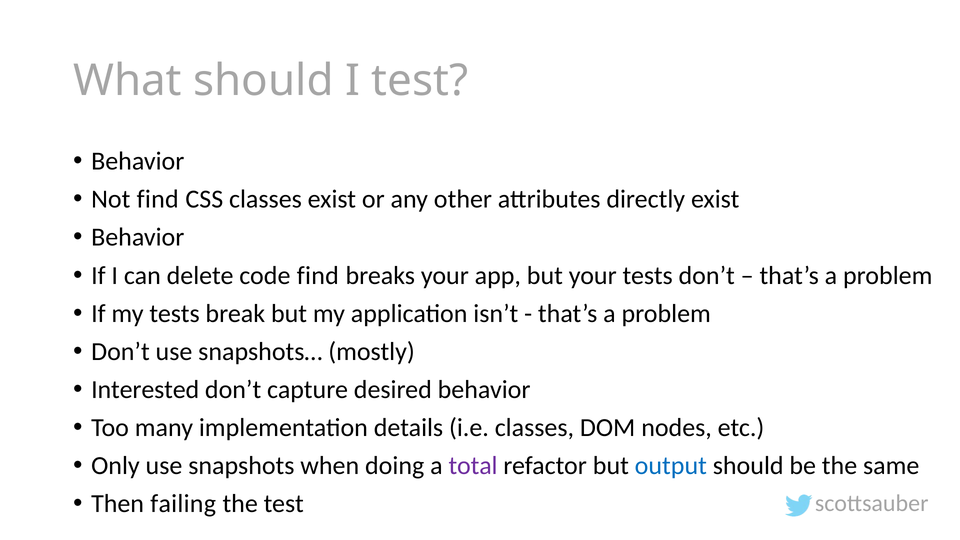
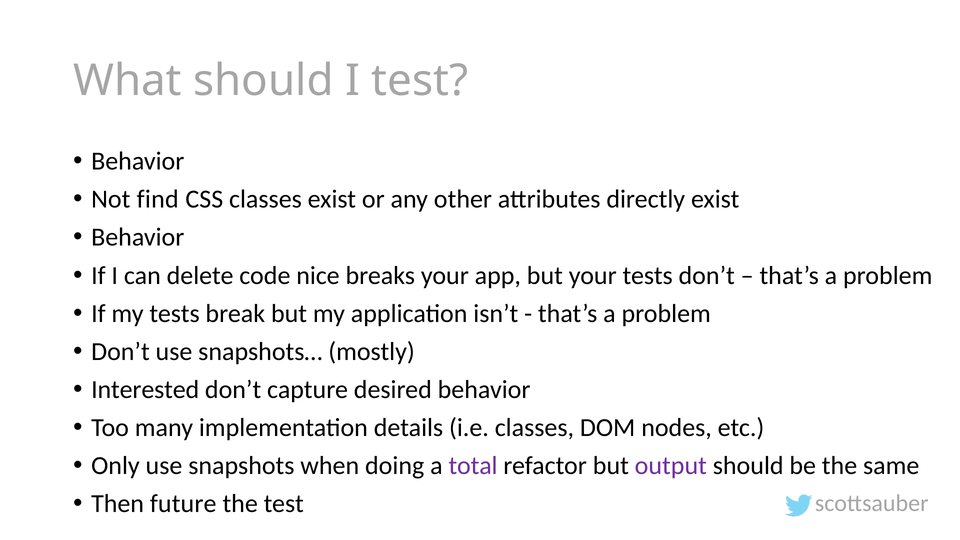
code find: find -> nice
output colour: blue -> purple
failing: failing -> future
